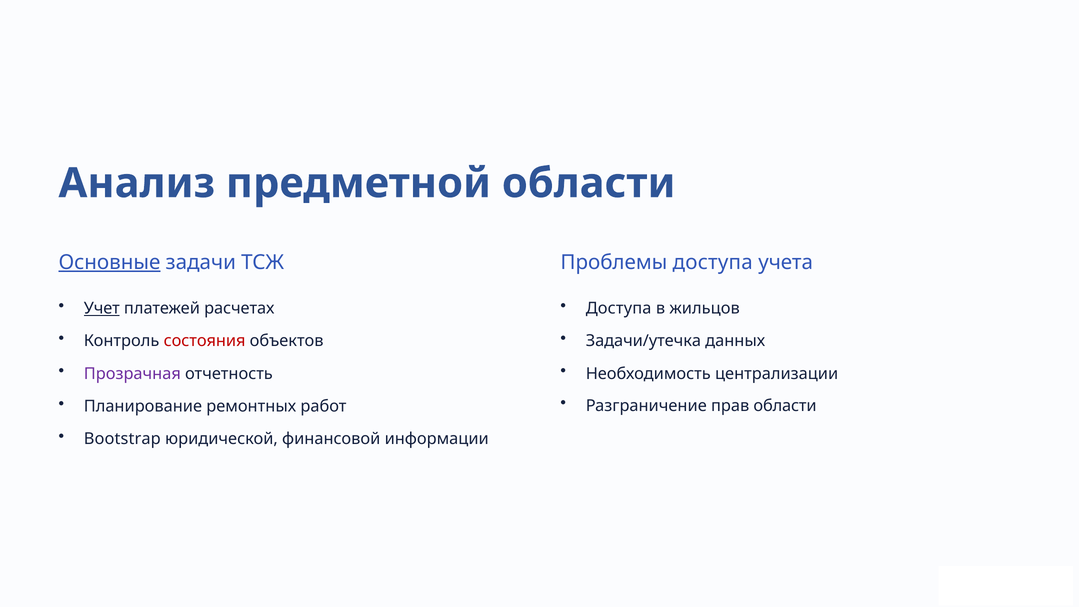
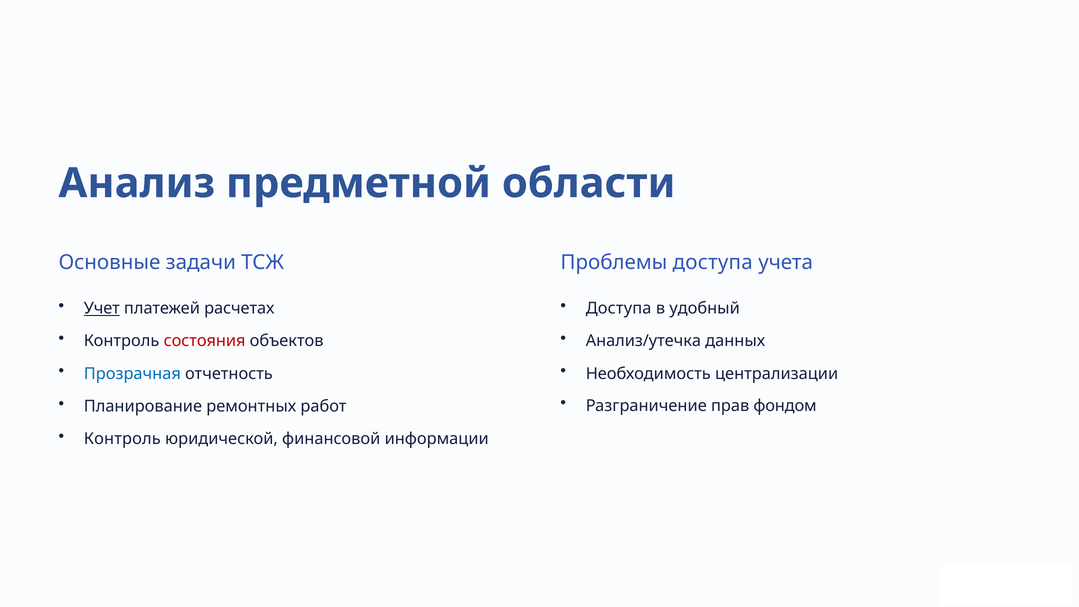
Основные underline: present -> none
жильцов: жильцов -> удобный
Задачи/утечка: Задачи/утечка -> Анализ/утечка
Прозрачная colour: purple -> blue
прав области: области -> фондом
Bootstrap at (122, 439): Bootstrap -> Контроль
